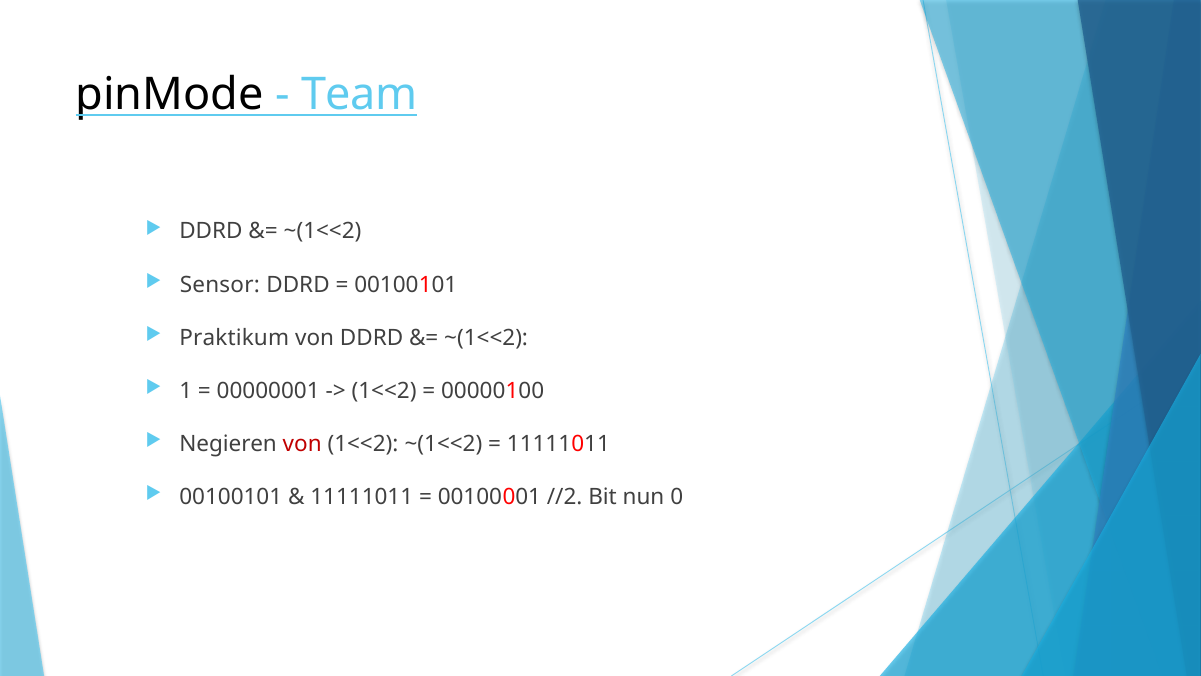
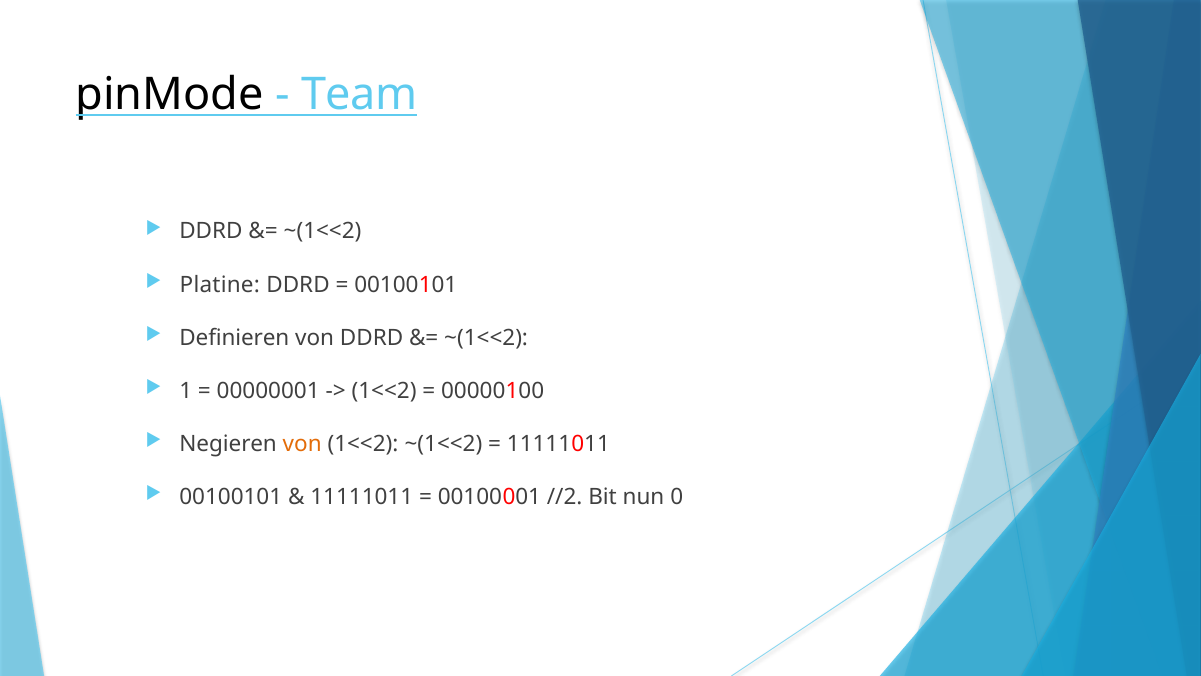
Sensor: Sensor -> Platine
Praktikum: Praktikum -> Definieren
von at (302, 444) colour: red -> orange
